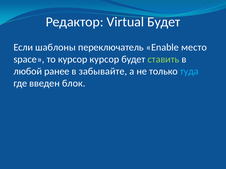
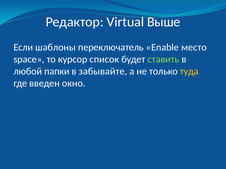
Virtual Будет: Будет -> Выше
курсор курсор: курсор -> список
ранее: ранее -> папки
туда colour: light blue -> yellow
блок: блок -> окно
